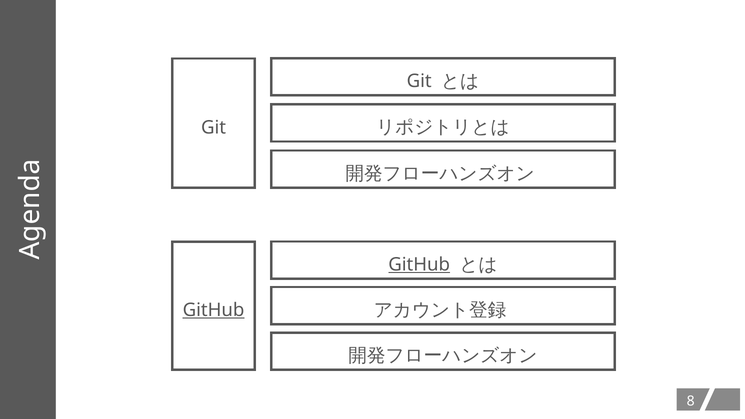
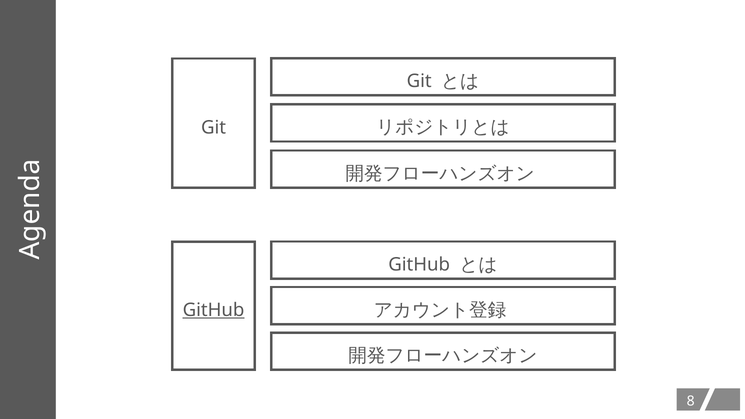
GitHub at (419, 264) underline: present -> none
